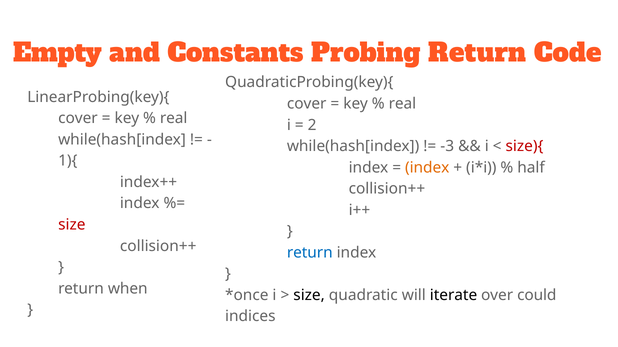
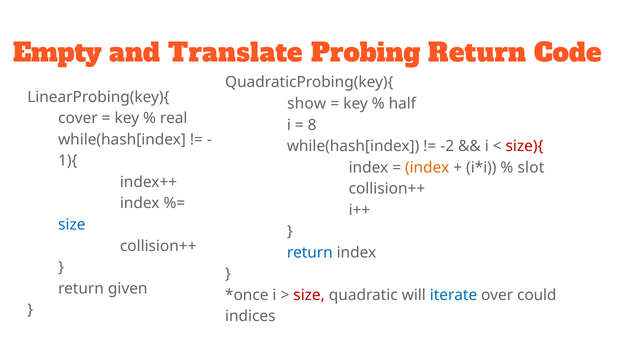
Constants: Constants -> Translate
cover at (307, 104): cover -> show
real at (402, 104): real -> half
2: 2 -> 8
-3: -3 -> -2
half: half -> slot
size at (72, 225) colour: red -> blue
when: when -> given
size at (309, 296) colour: black -> red
iterate colour: black -> blue
